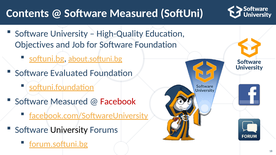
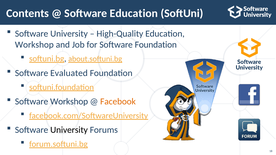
Measured at (134, 13): Measured -> Education
Objectives at (34, 45): Objectives -> Workshop
Measured at (69, 102): Measured -> Workshop
Facebook colour: red -> orange
